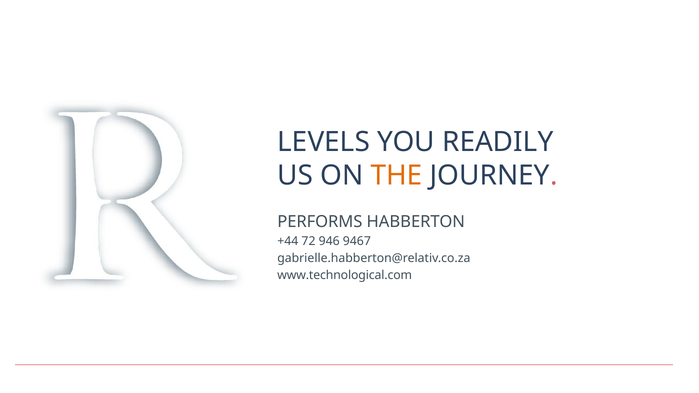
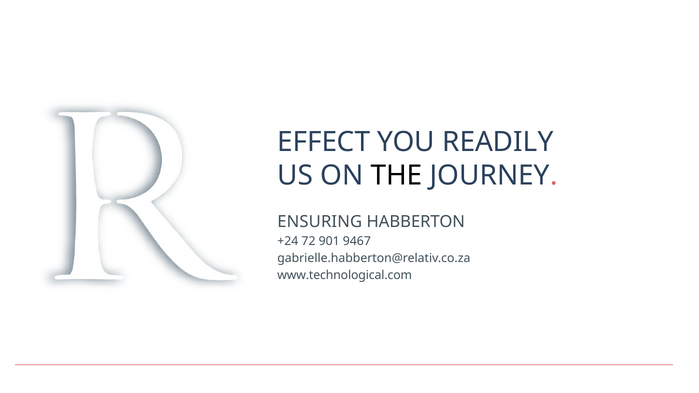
LEVELS: LEVELS -> EFFECT
THE colour: orange -> black
PERFORMS: PERFORMS -> ENSURING
+44: +44 -> +24
946: 946 -> 901
